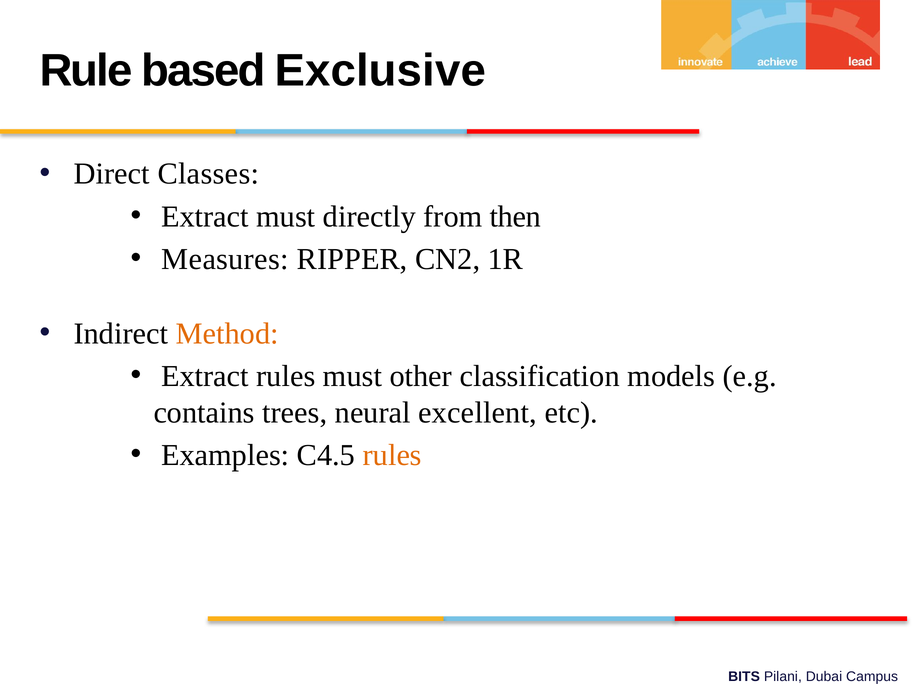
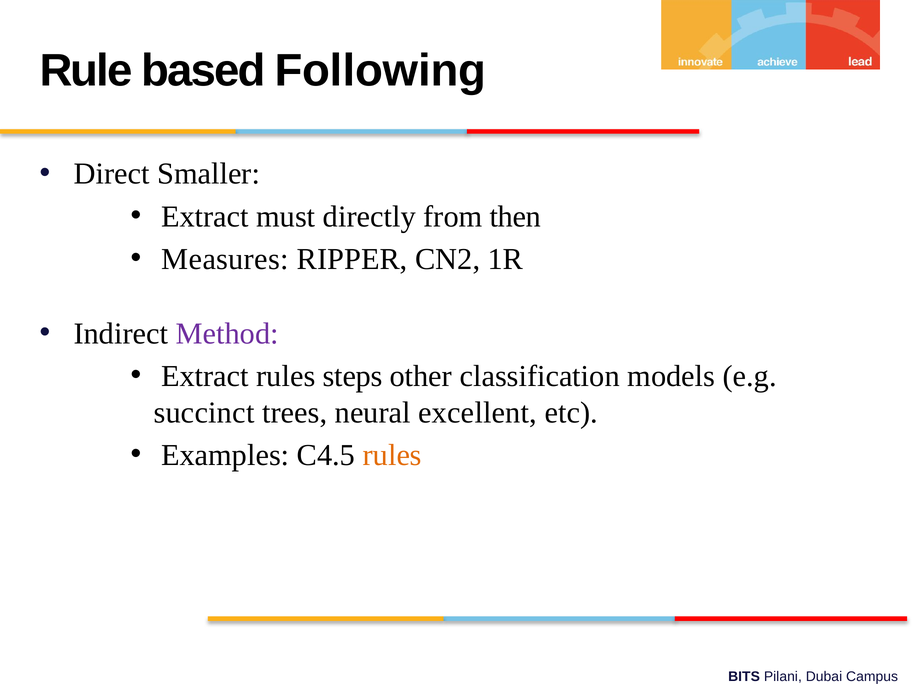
Exclusive: Exclusive -> Following
Classes: Classes -> Smaller
Method colour: orange -> purple
rules must: must -> steps
contains: contains -> succinct
